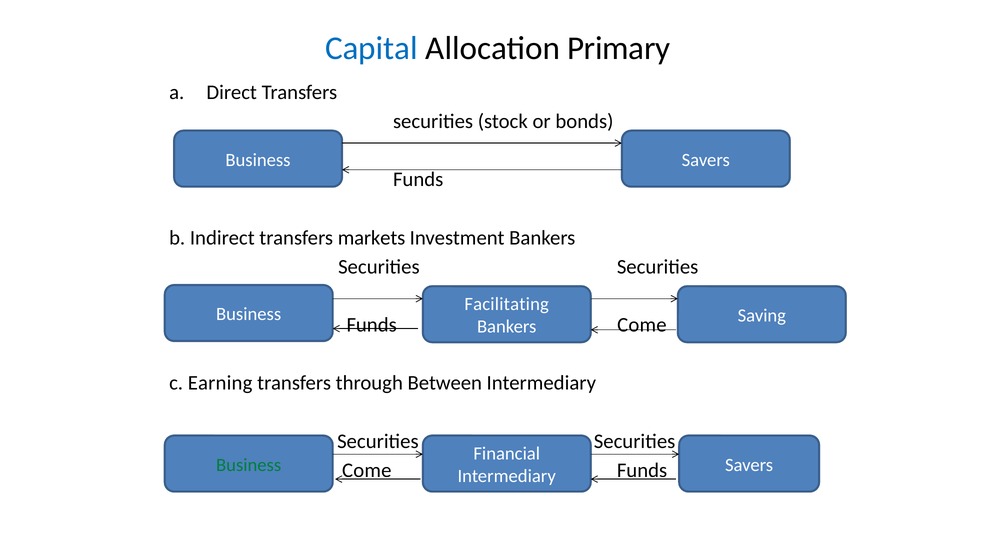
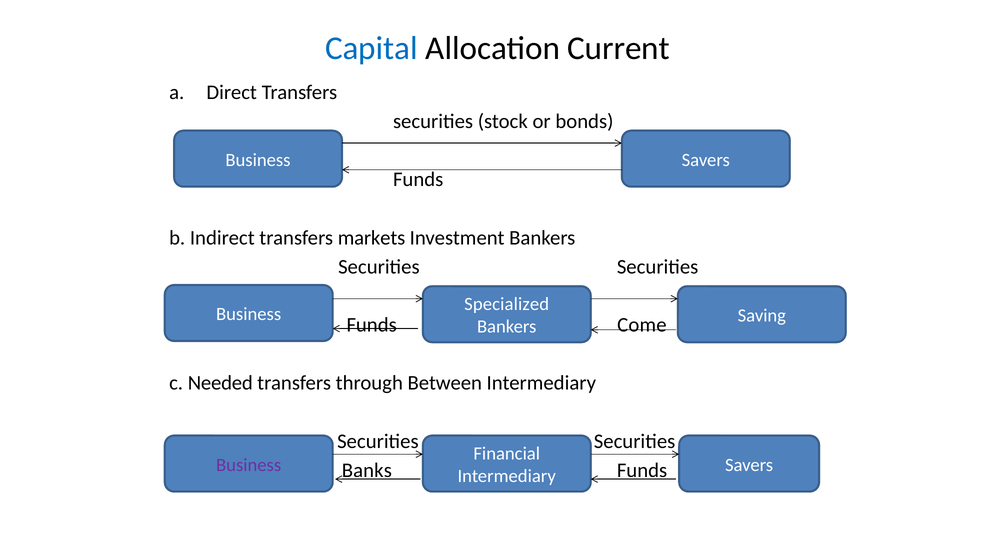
Primary: Primary -> Current
Facilitating: Facilitating -> Specialized
Earning: Earning -> Needed
Business at (249, 465) colour: green -> purple
Come at (367, 470): Come -> Banks
